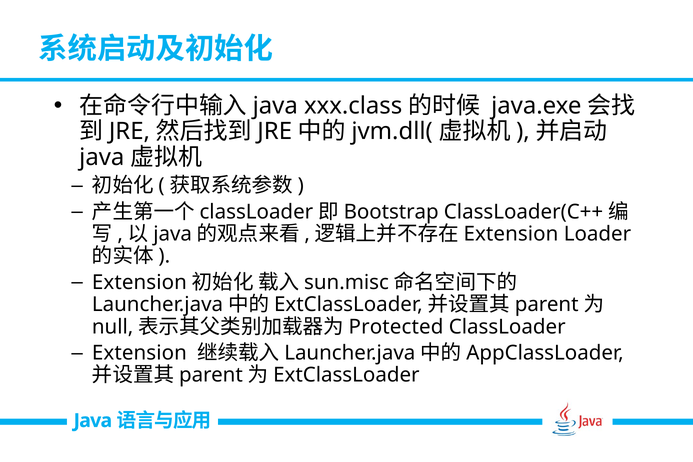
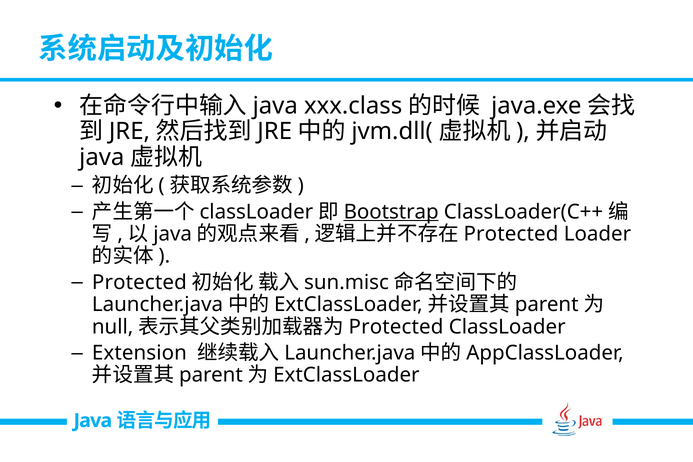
Bootstrap underline: none -> present
Extension at (511, 234): Extension -> Protected
Extension at (139, 282): Extension -> Protected
